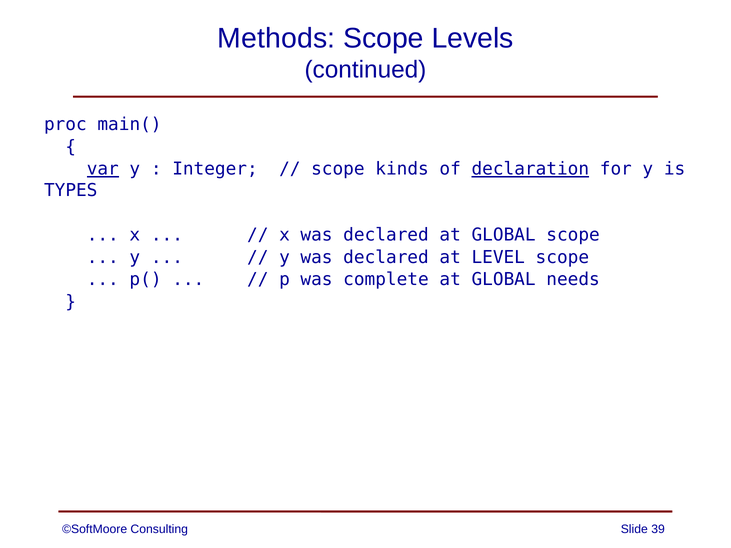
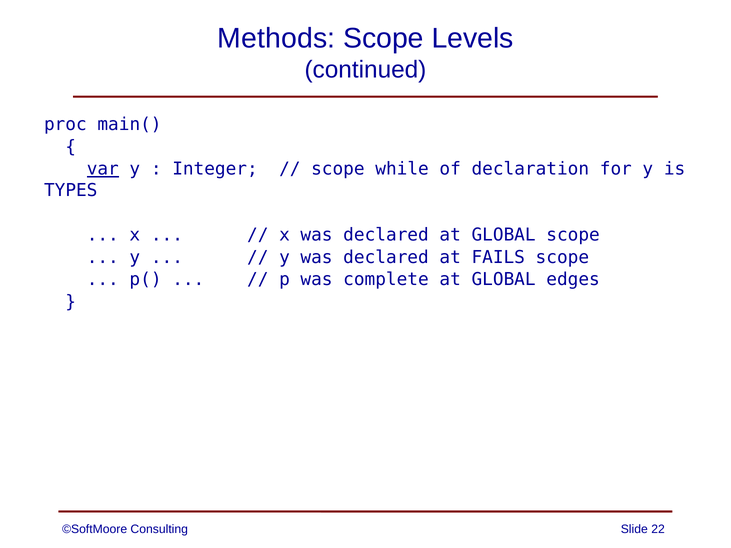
kinds: kinds -> while
declaration underline: present -> none
LEVEL: LEVEL -> FAILS
needs: needs -> edges
39: 39 -> 22
